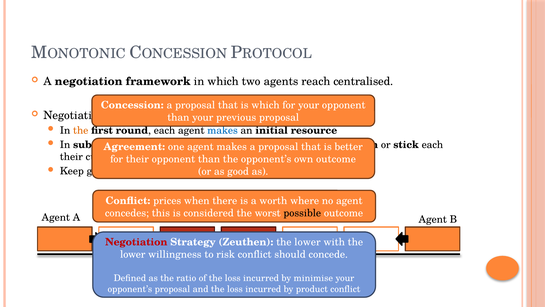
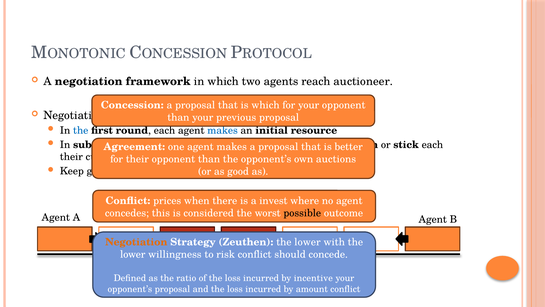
centralised: centralised -> auctioneer
the at (81, 130) colour: orange -> blue
own outcome: outcome -> auctions
worth: worth -> invest
Negotiation at (136, 242) colour: red -> orange
minimise: minimise -> incentive
product: product -> amount
